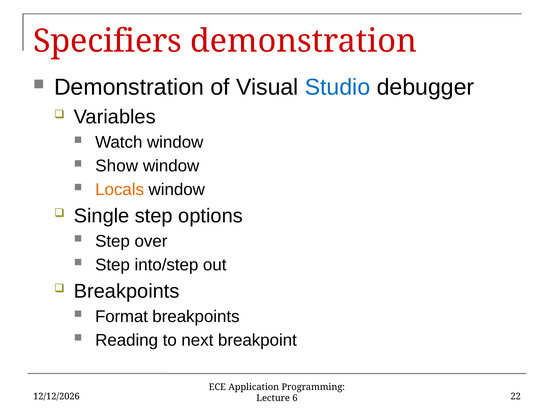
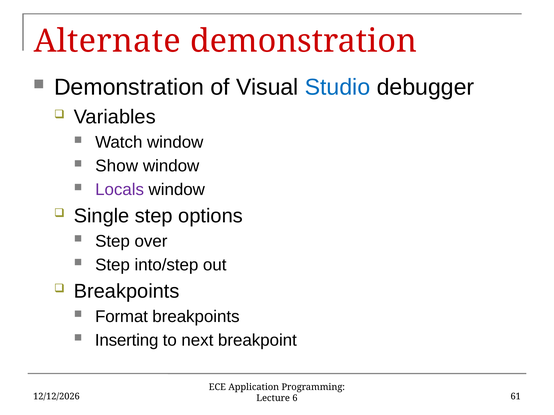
Specifiers: Specifiers -> Alternate
Locals colour: orange -> purple
Reading: Reading -> Inserting
22: 22 -> 61
